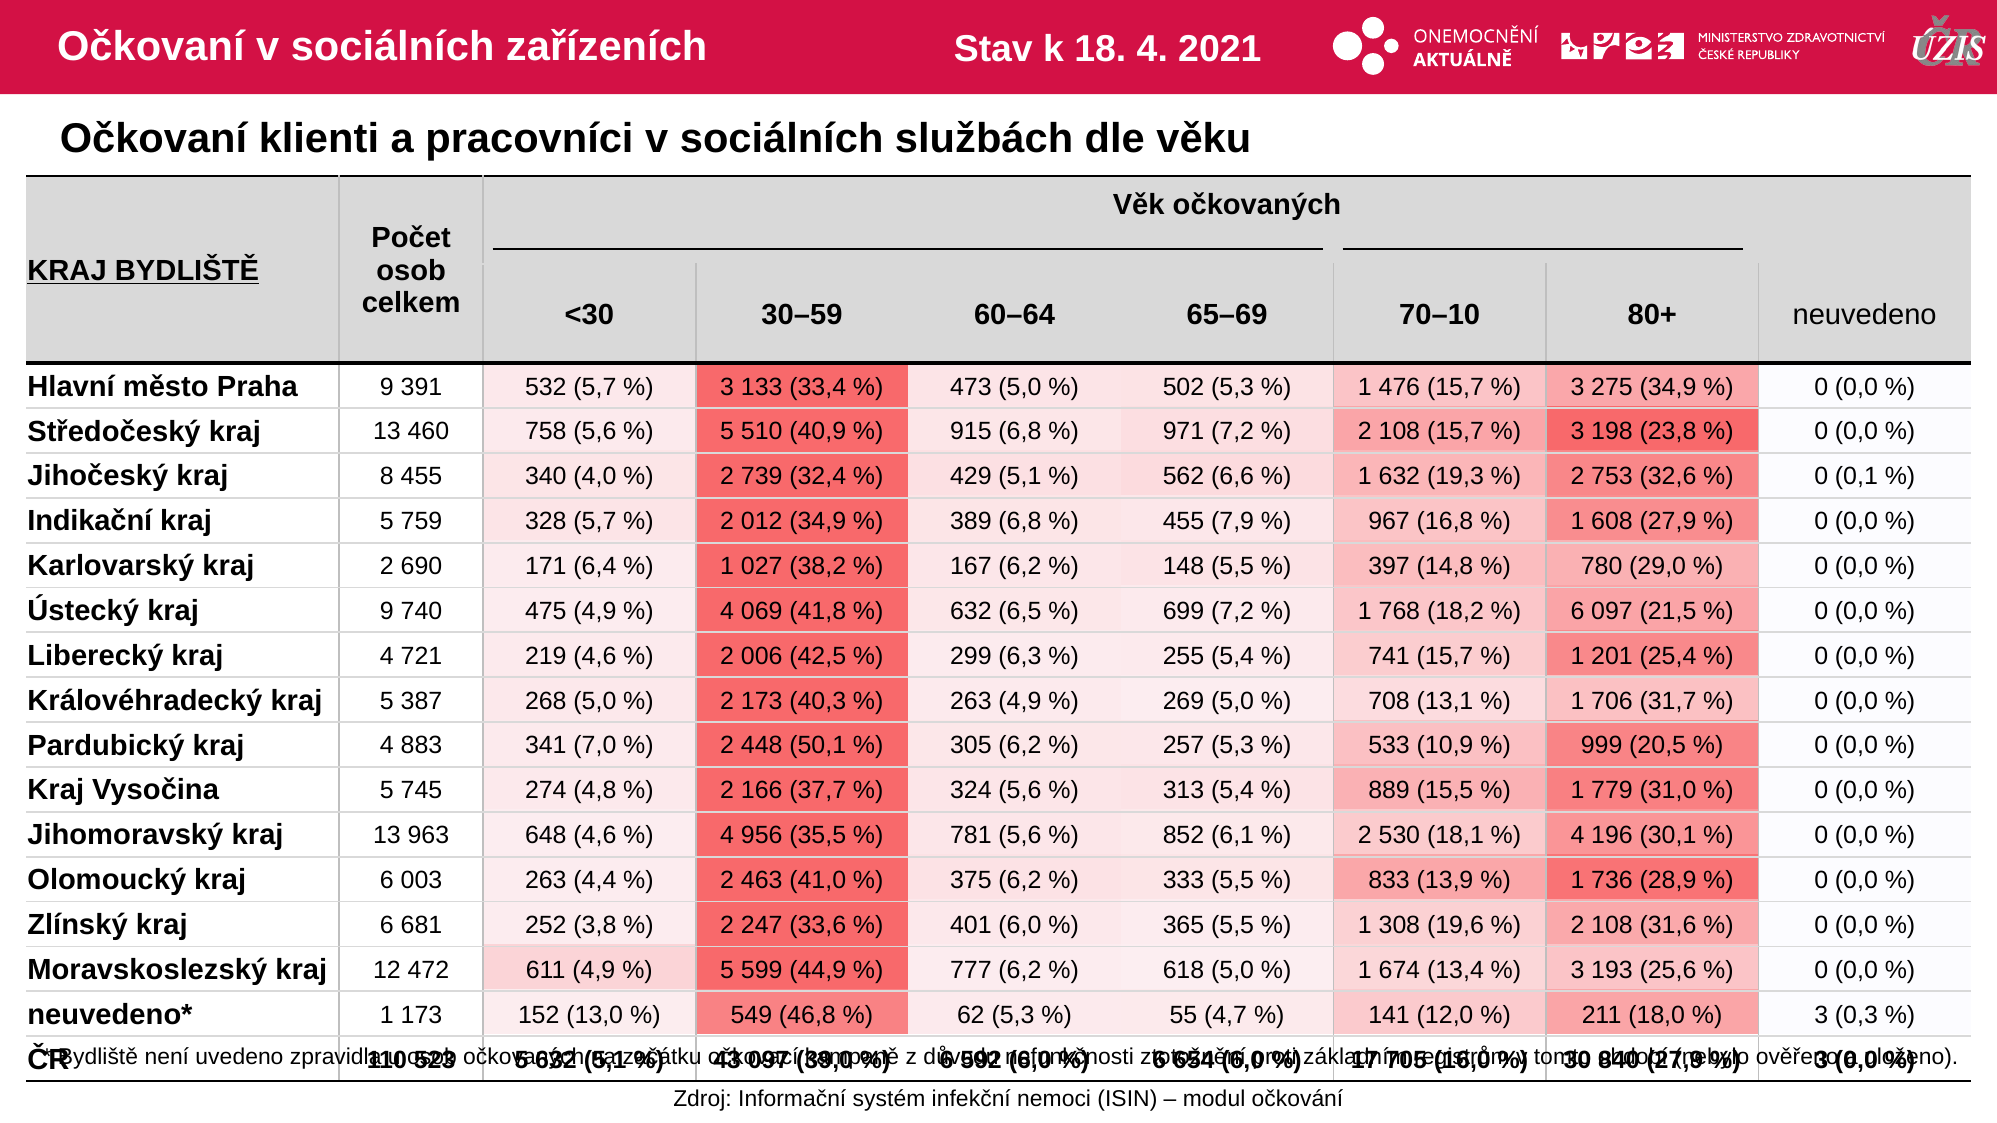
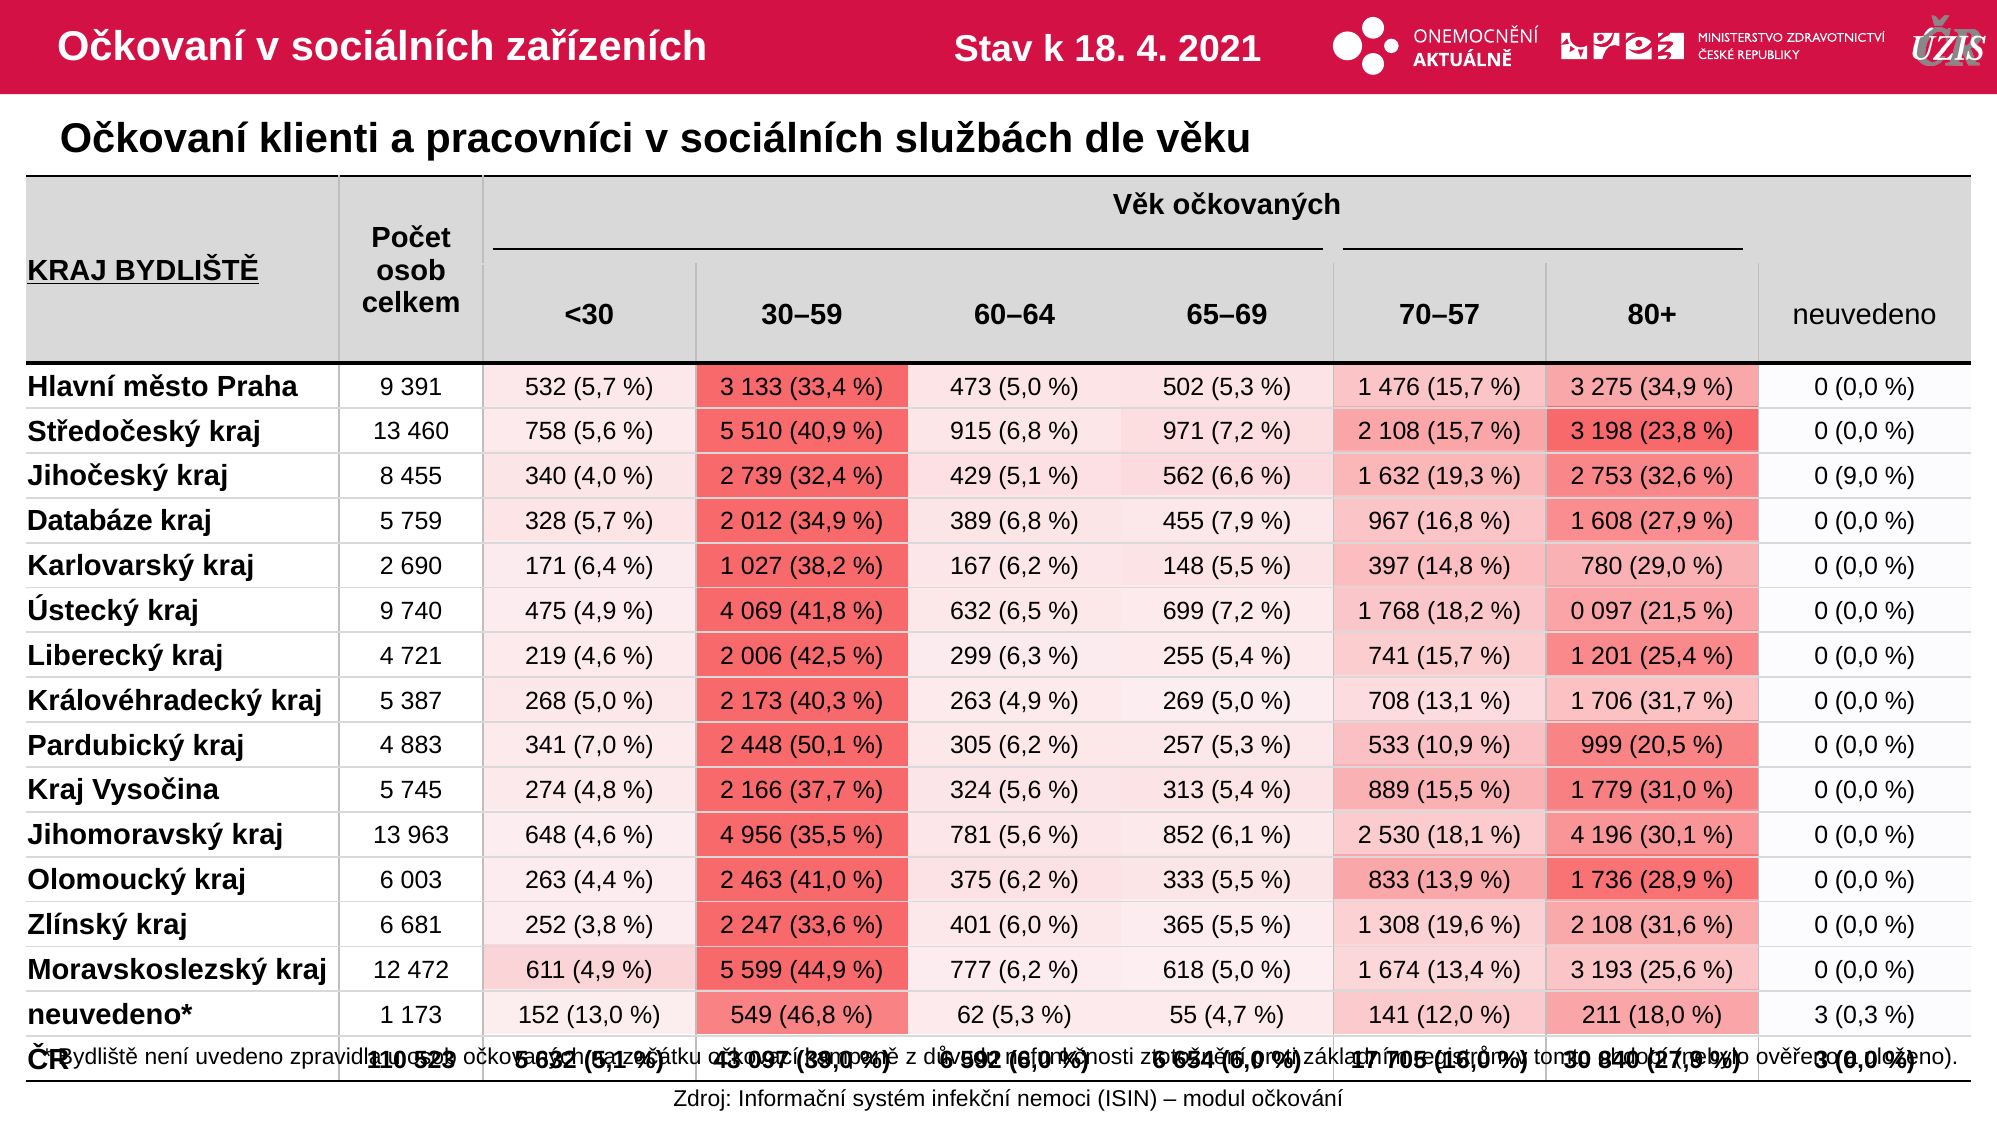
70–10: 70–10 -> 70–57
0,1: 0,1 -> 9,0
Indikační: Indikační -> Databáze
6 at (1577, 611): 6 -> 0
